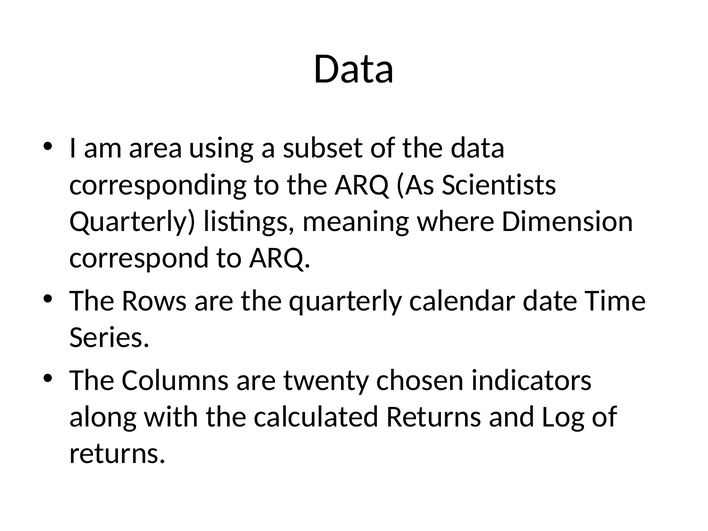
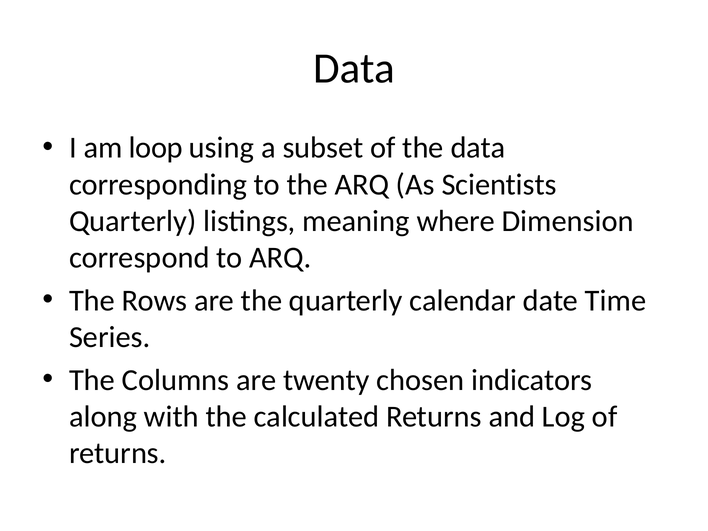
area: area -> loop
